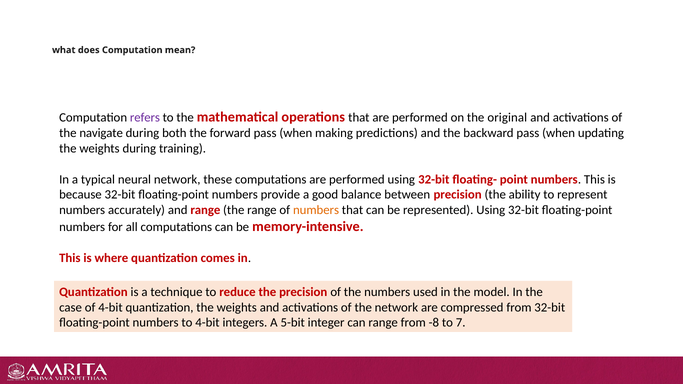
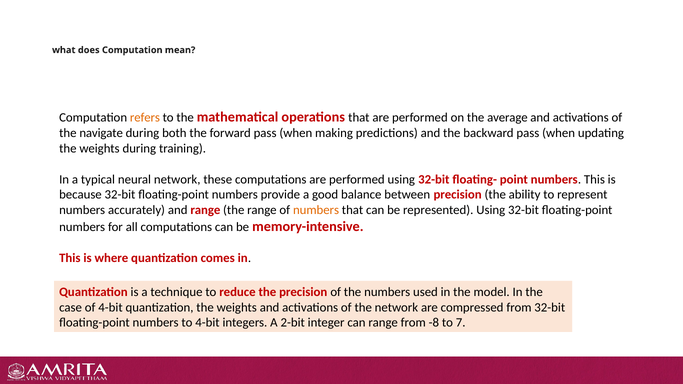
refers colour: purple -> orange
original: original -> average
5-bit: 5-bit -> 2-bit
